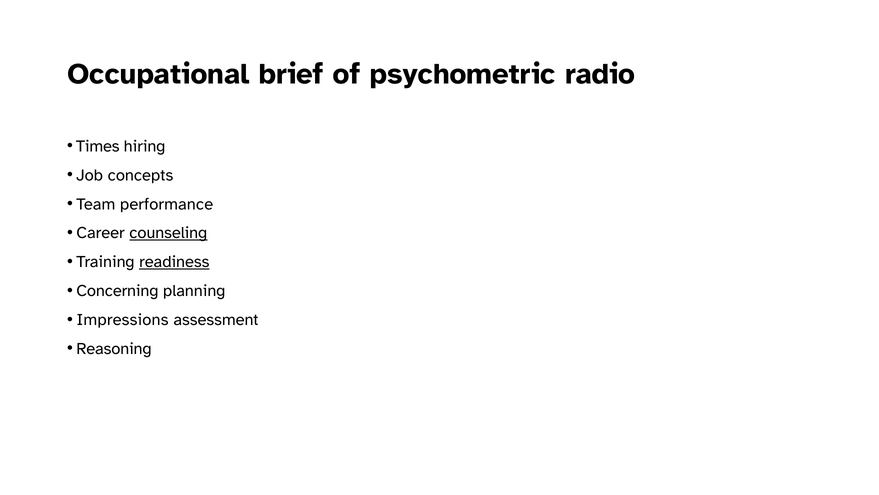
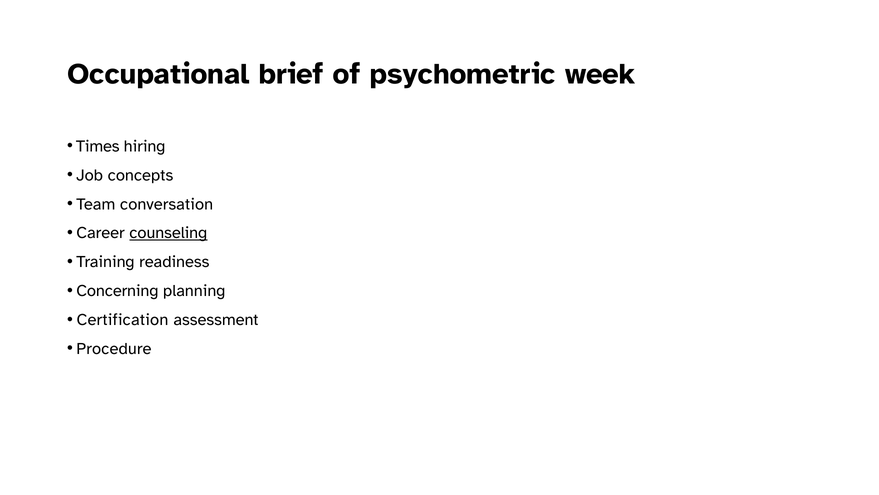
radio: radio -> week
performance: performance -> conversation
readiness underline: present -> none
Impressions: Impressions -> Certification
Reasoning: Reasoning -> Procedure
